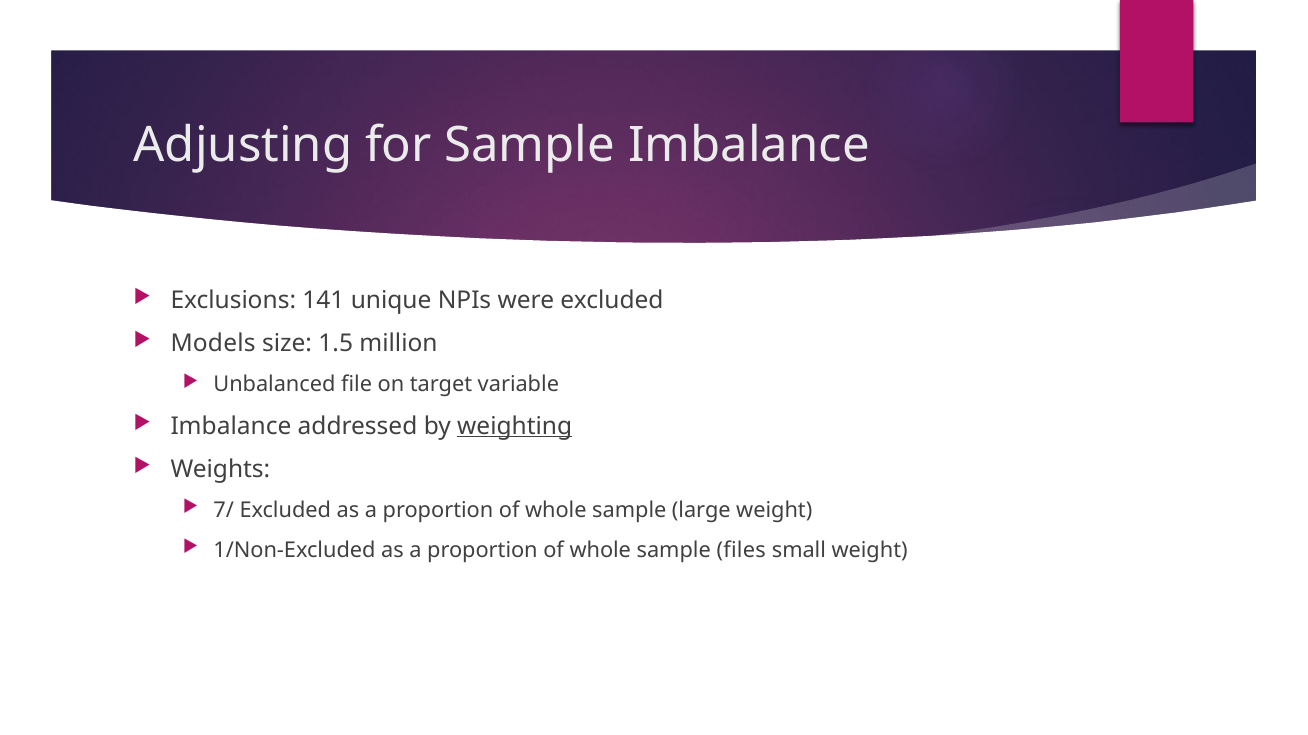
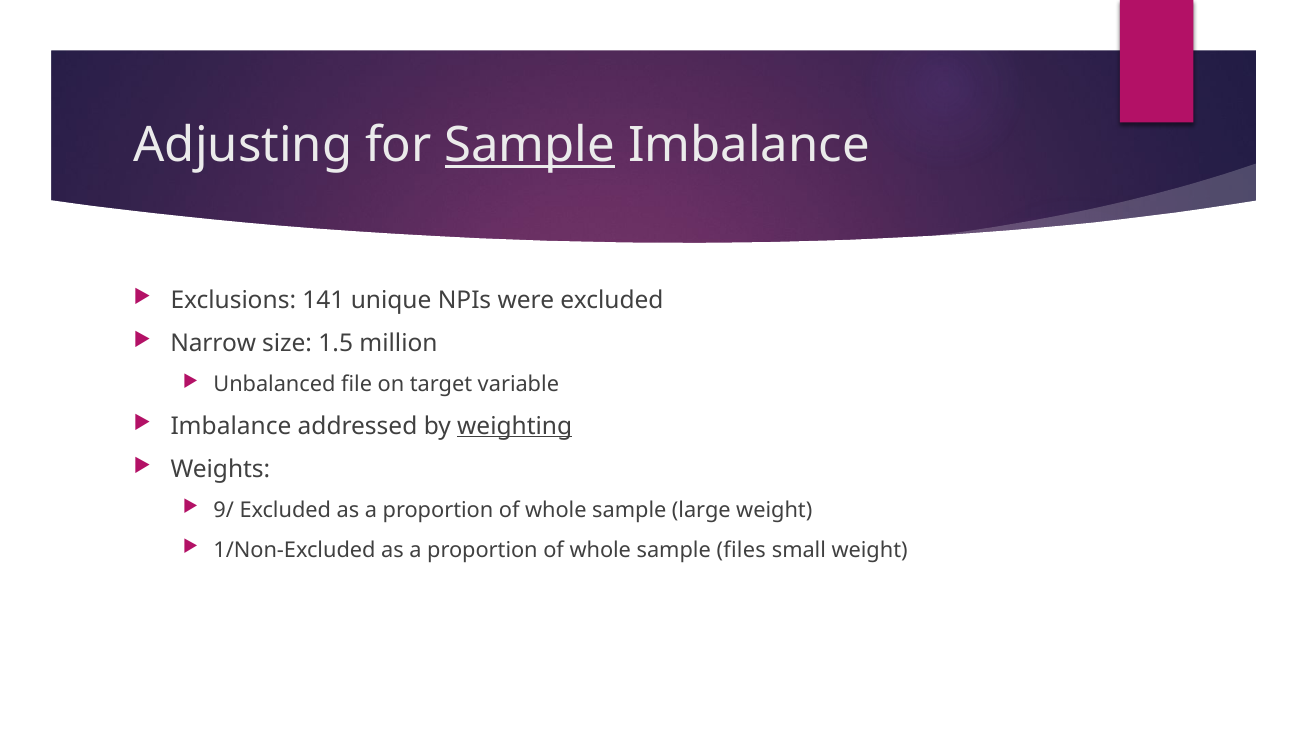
Sample at (530, 146) underline: none -> present
Models: Models -> Narrow
7/: 7/ -> 9/
